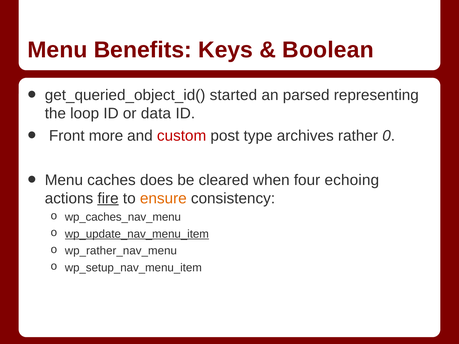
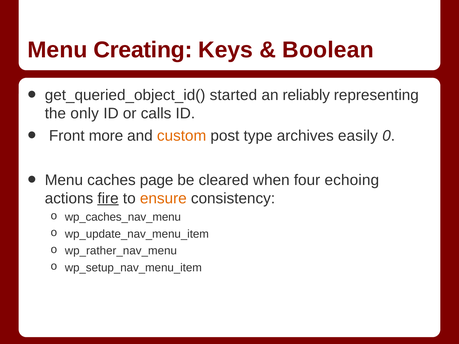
Benefits: Benefits -> Creating
parsed: parsed -> reliably
loop: loop -> only
data: data -> calls
custom colour: red -> orange
rather: rather -> easily
does: does -> page
wp_update_nav_menu_item underline: present -> none
